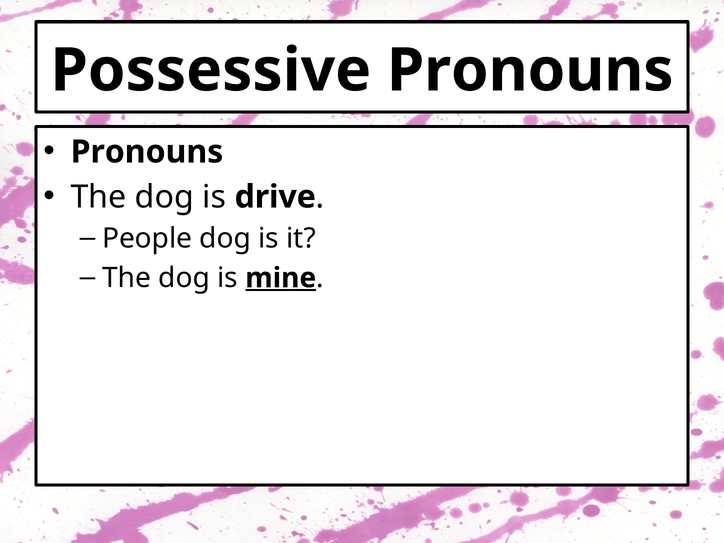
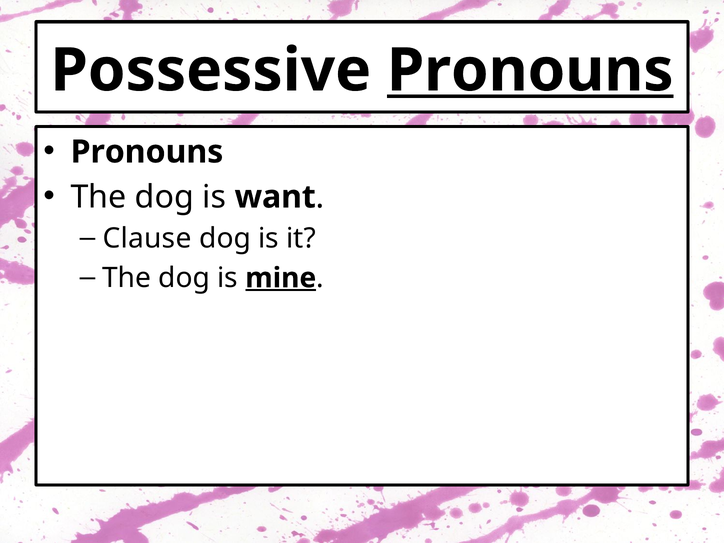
Pronouns at (530, 70) underline: none -> present
drive: drive -> want
People: People -> Clause
